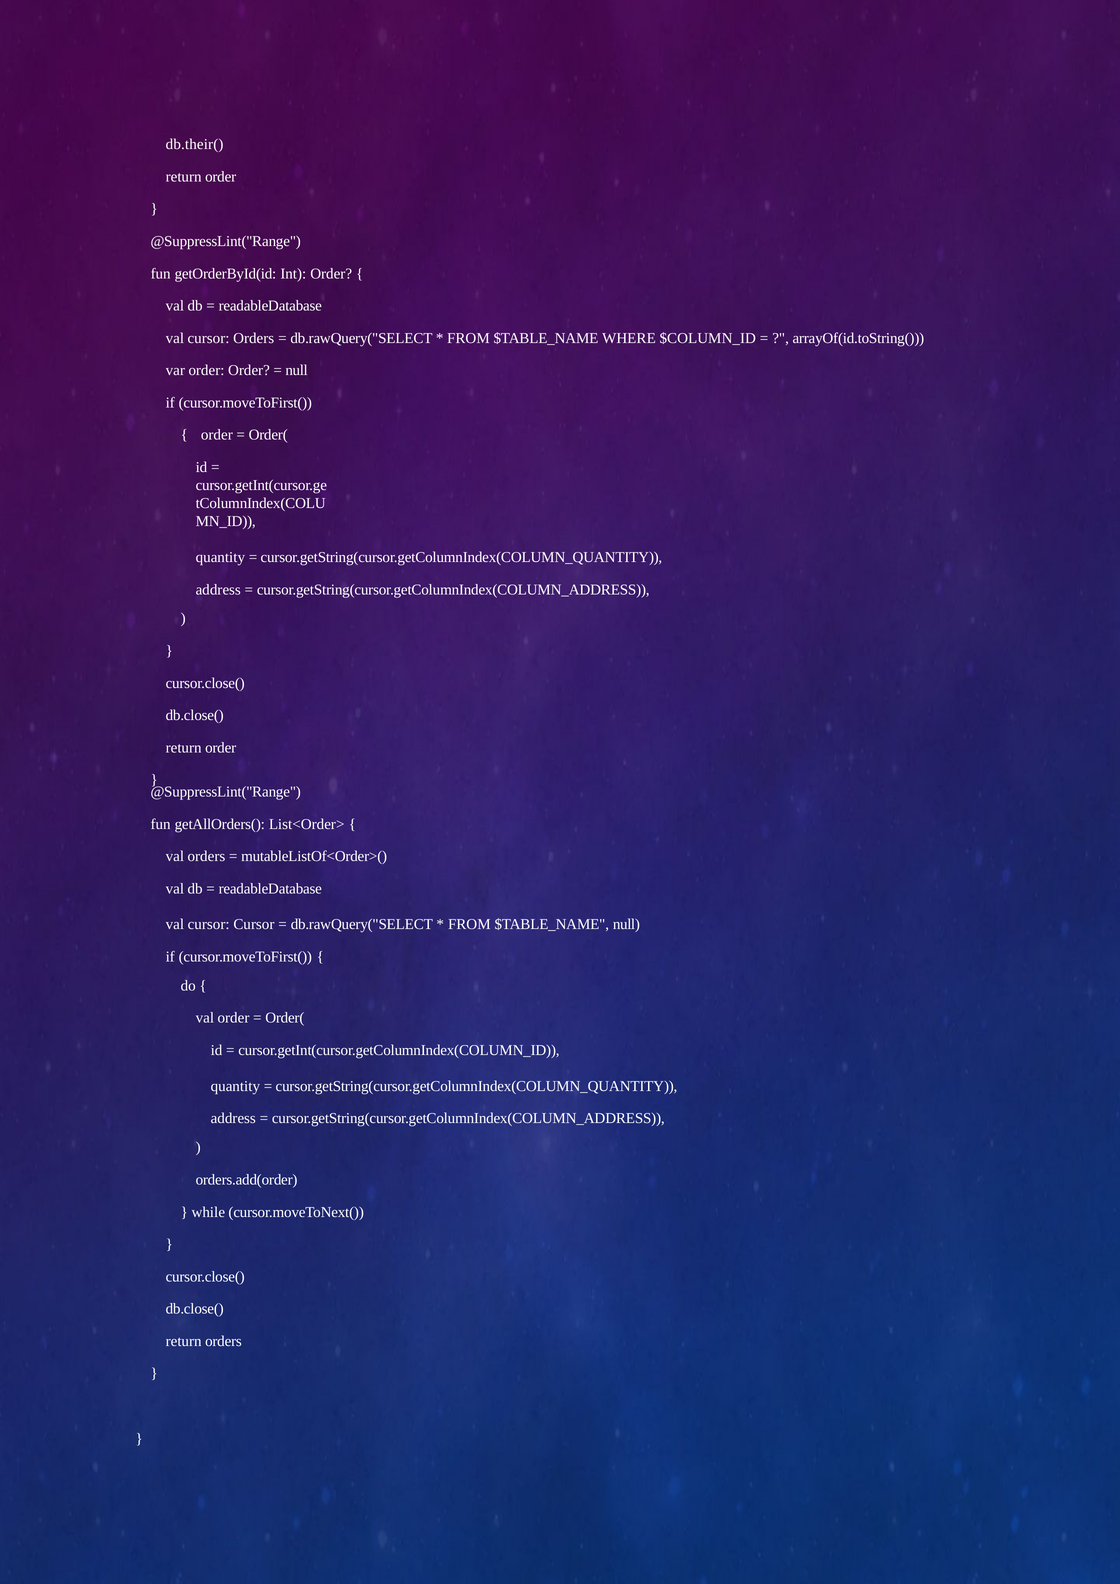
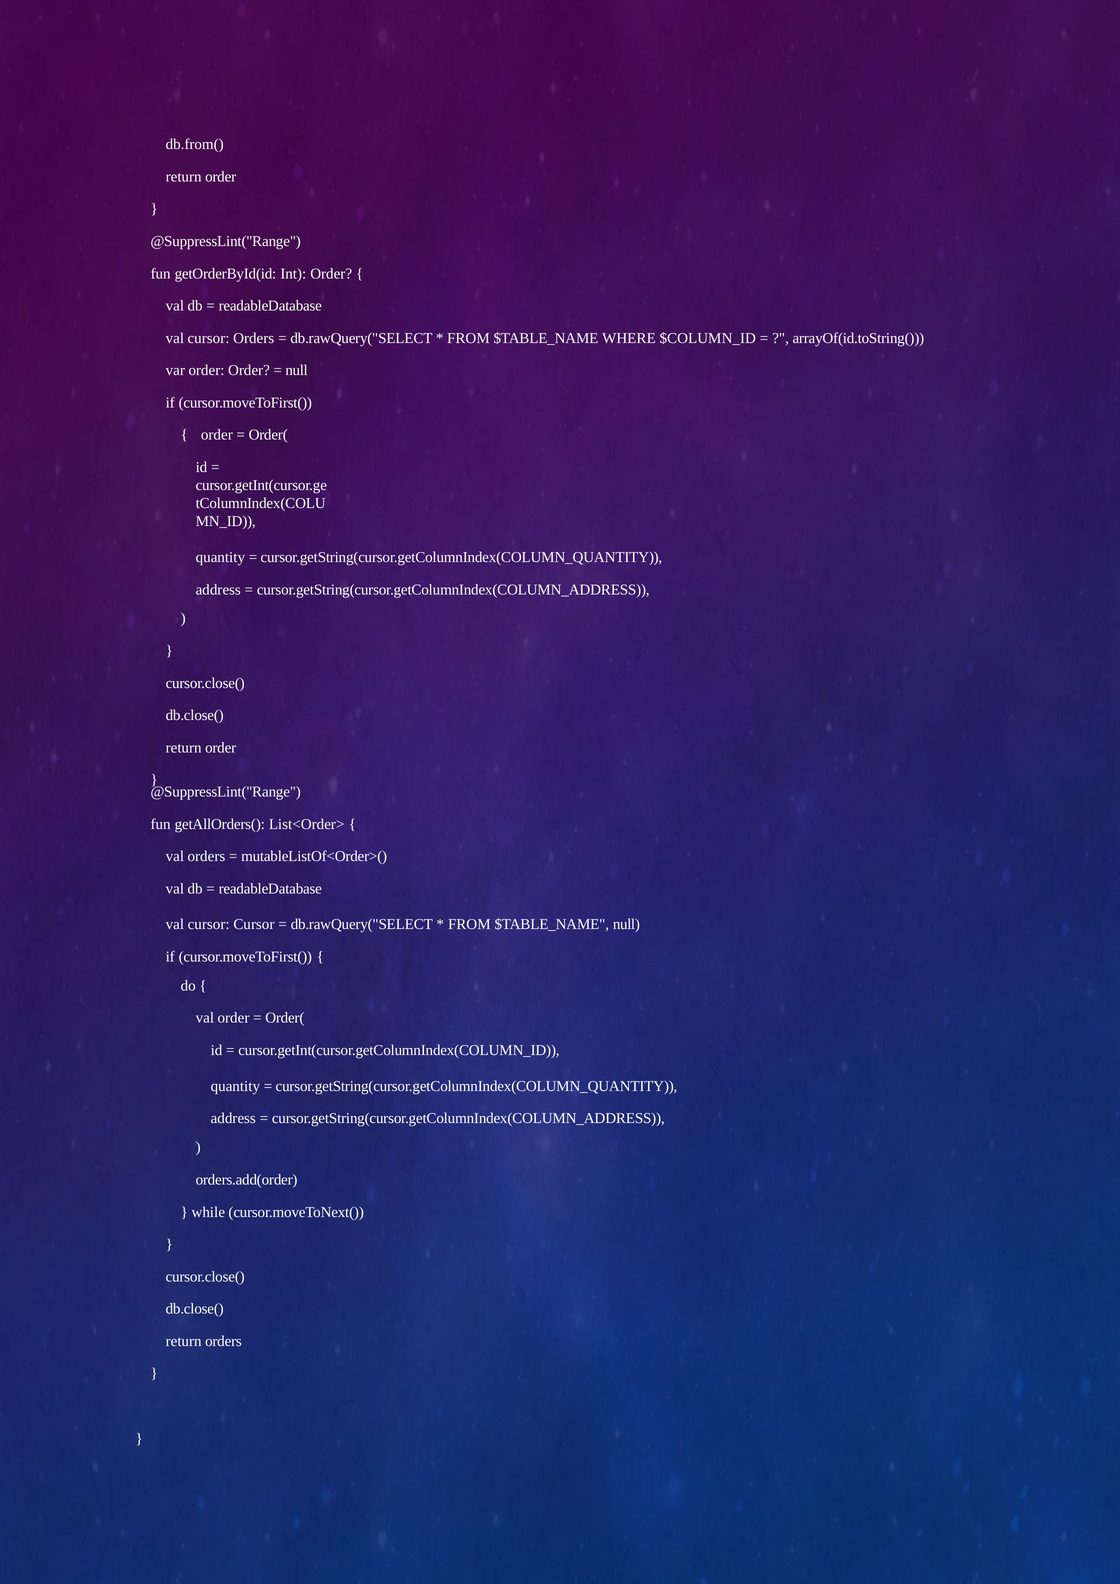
db.their(: db.their( -> db.from(
